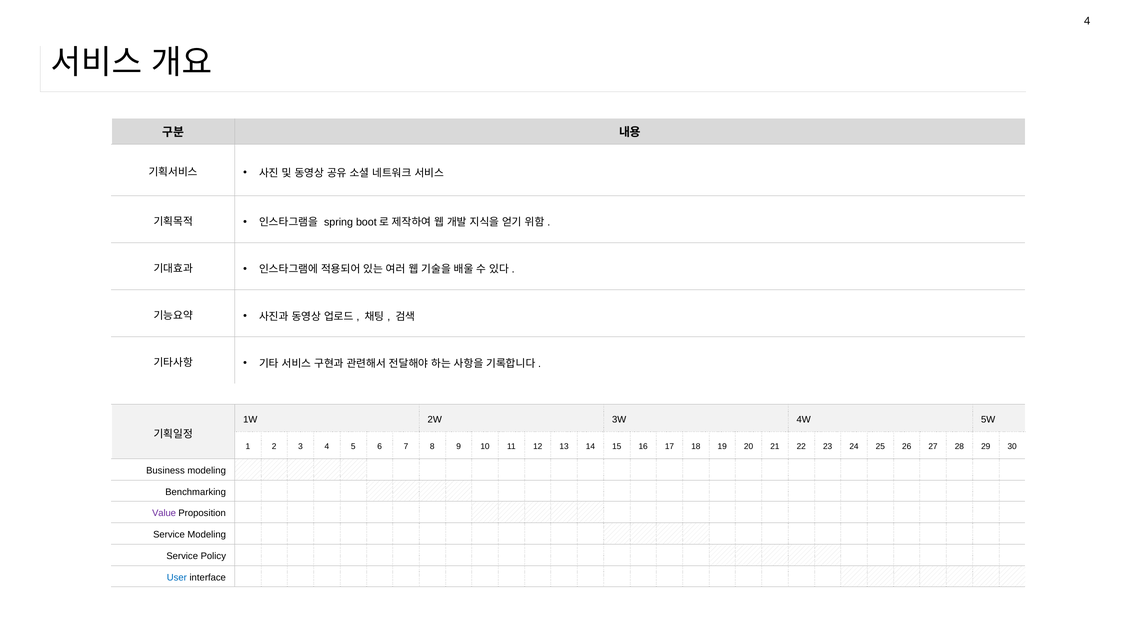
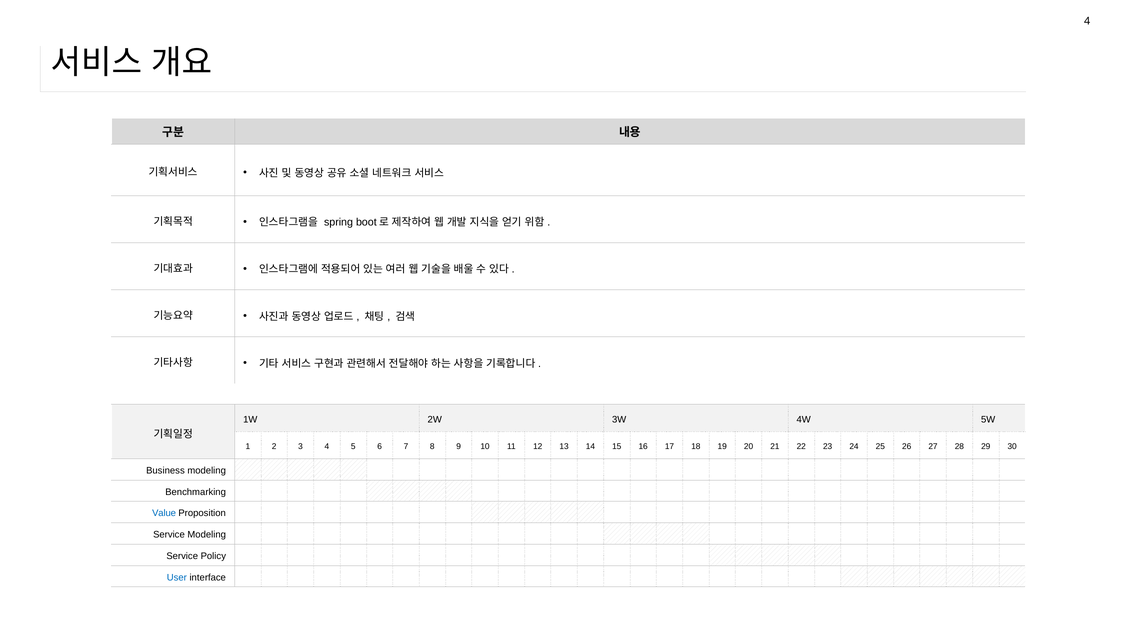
Value colour: purple -> blue
